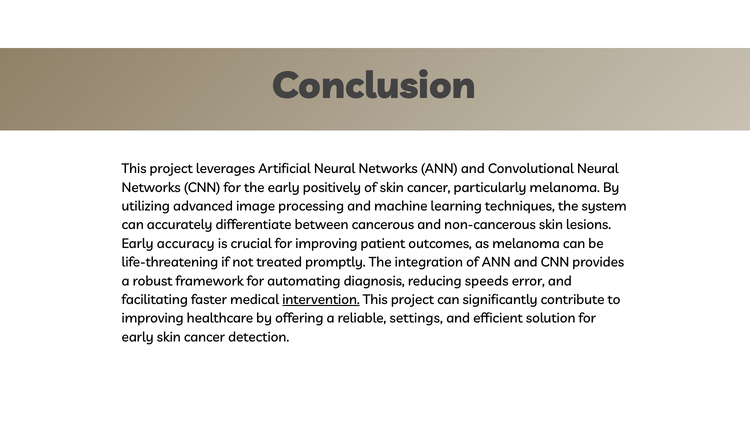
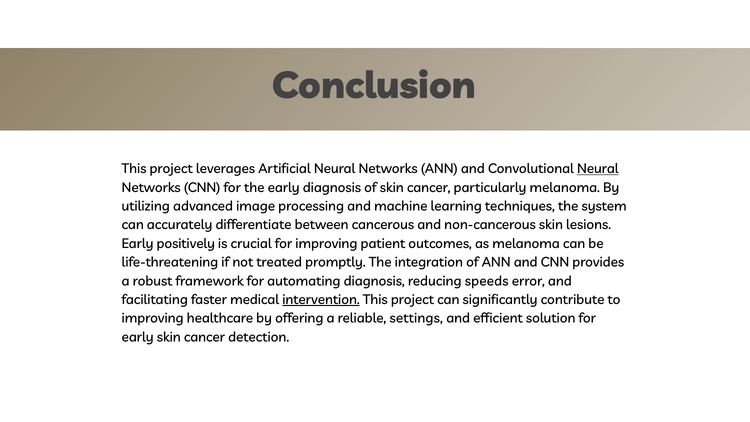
Neural at (598, 169) underline: none -> present
early positively: positively -> diagnosis
accuracy: accuracy -> positively
